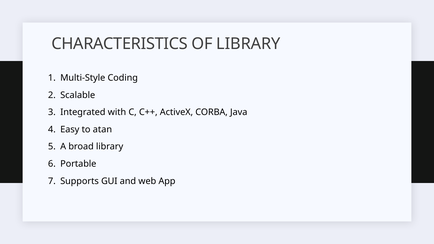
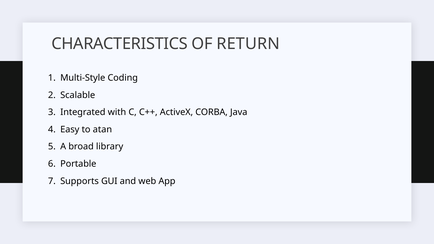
OF LIBRARY: LIBRARY -> RETURN
